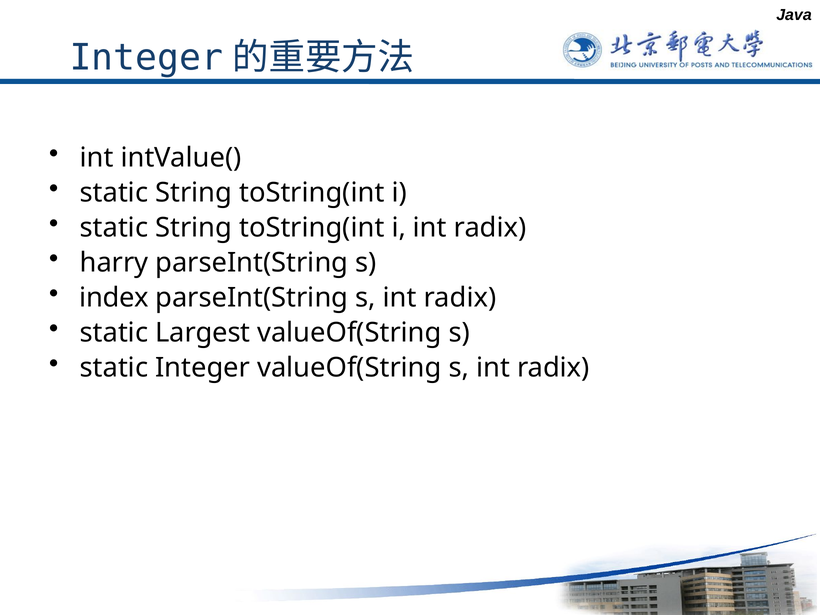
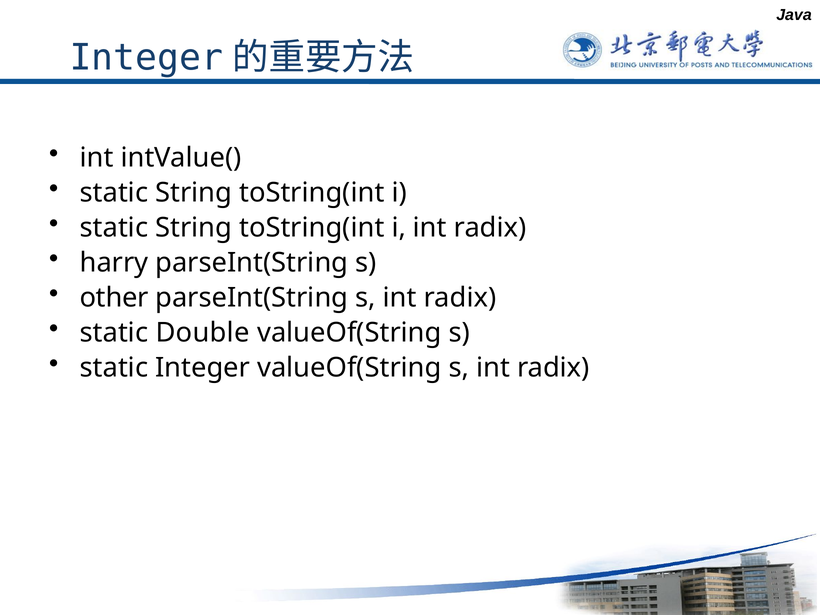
index: index -> other
Largest: Largest -> Double
